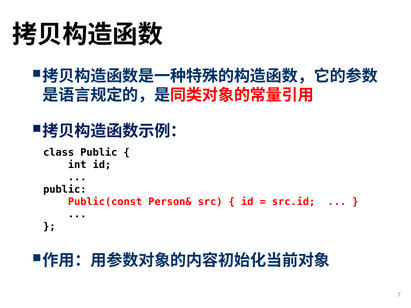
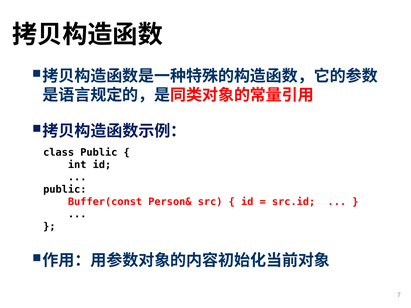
Public(const: Public(const -> Buffer(const
